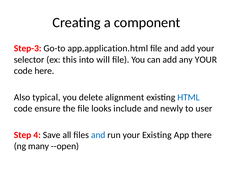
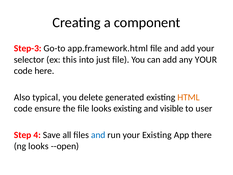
app.application.html: app.application.html -> app.framework.html
will: will -> just
alignment: alignment -> generated
HTML colour: blue -> orange
looks include: include -> existing
newly: newly -> visible
ng many: many -> looks
